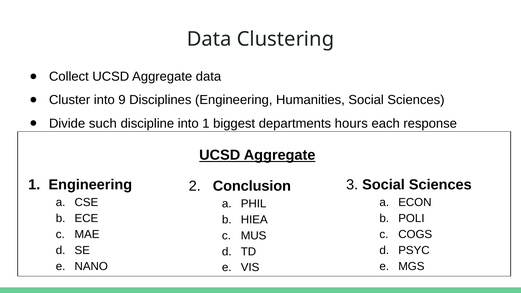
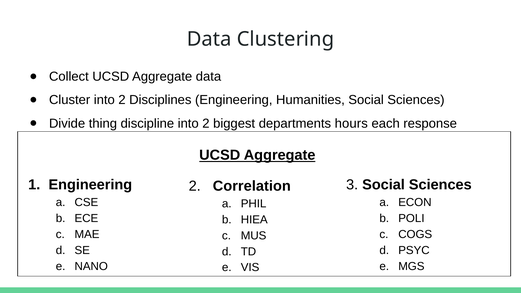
Cluster into 9: 9 -> 2
such: such -> thing
discipline into 1: 1 -> 2
Conclusion: Conclusion -> Correlation
